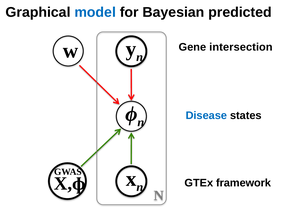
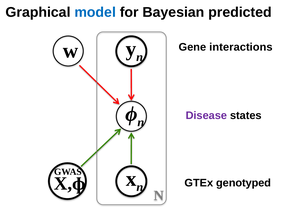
intersection: intersection -> interactions
Disease colour: blue -> purple
framework: framework -> genotyped
